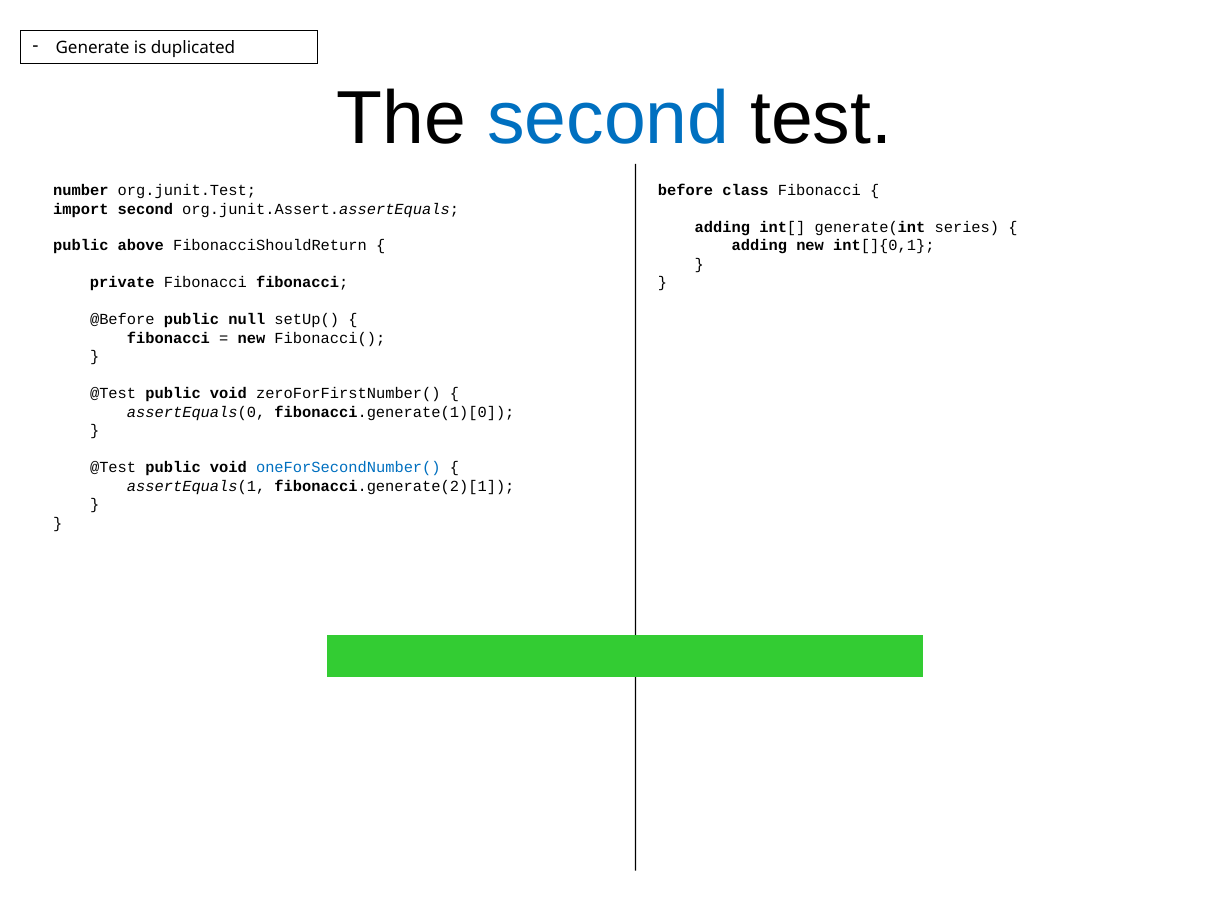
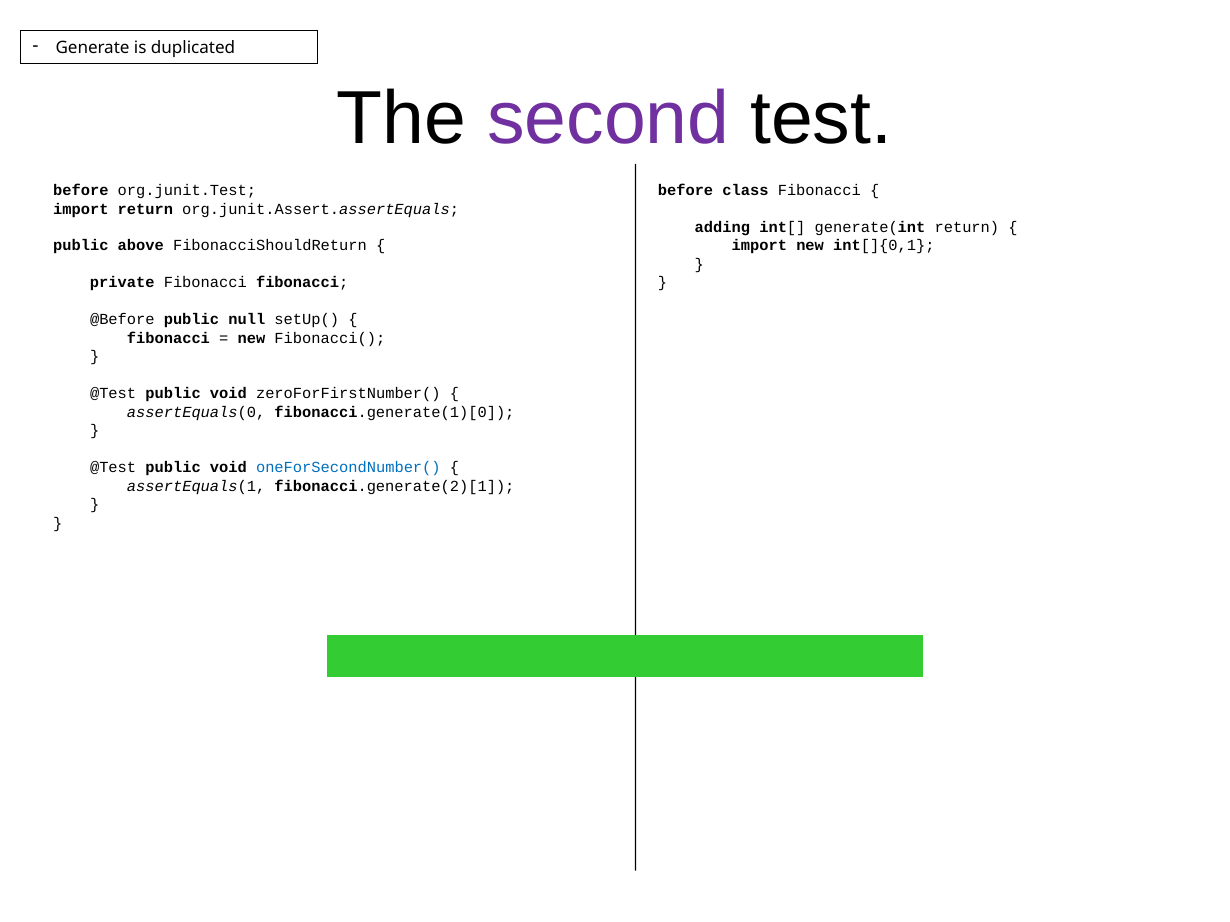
second at (608, 119) colour: blue -> purple
number at (81, 191): number -> before
import second: second -> return
generate(int series: series -> return
adding at (759, 246): adding -> import
